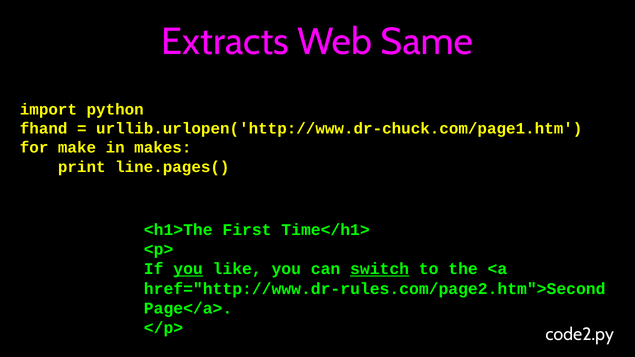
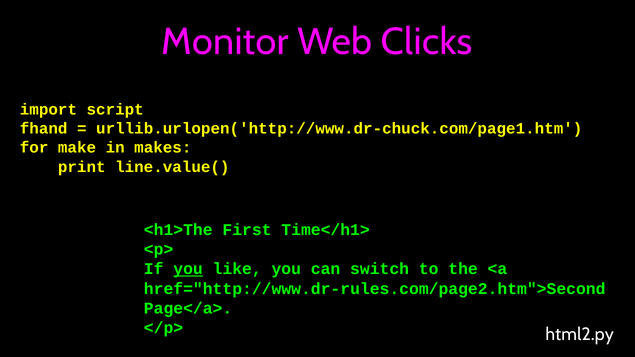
Extracts: Extracts -> Monitor
Same: Same -> Clicks
python: python -> script
line.pages(: line.pages( -> line.value(
switch underline: present -> none
code2.py: code2.py -> html2.py
